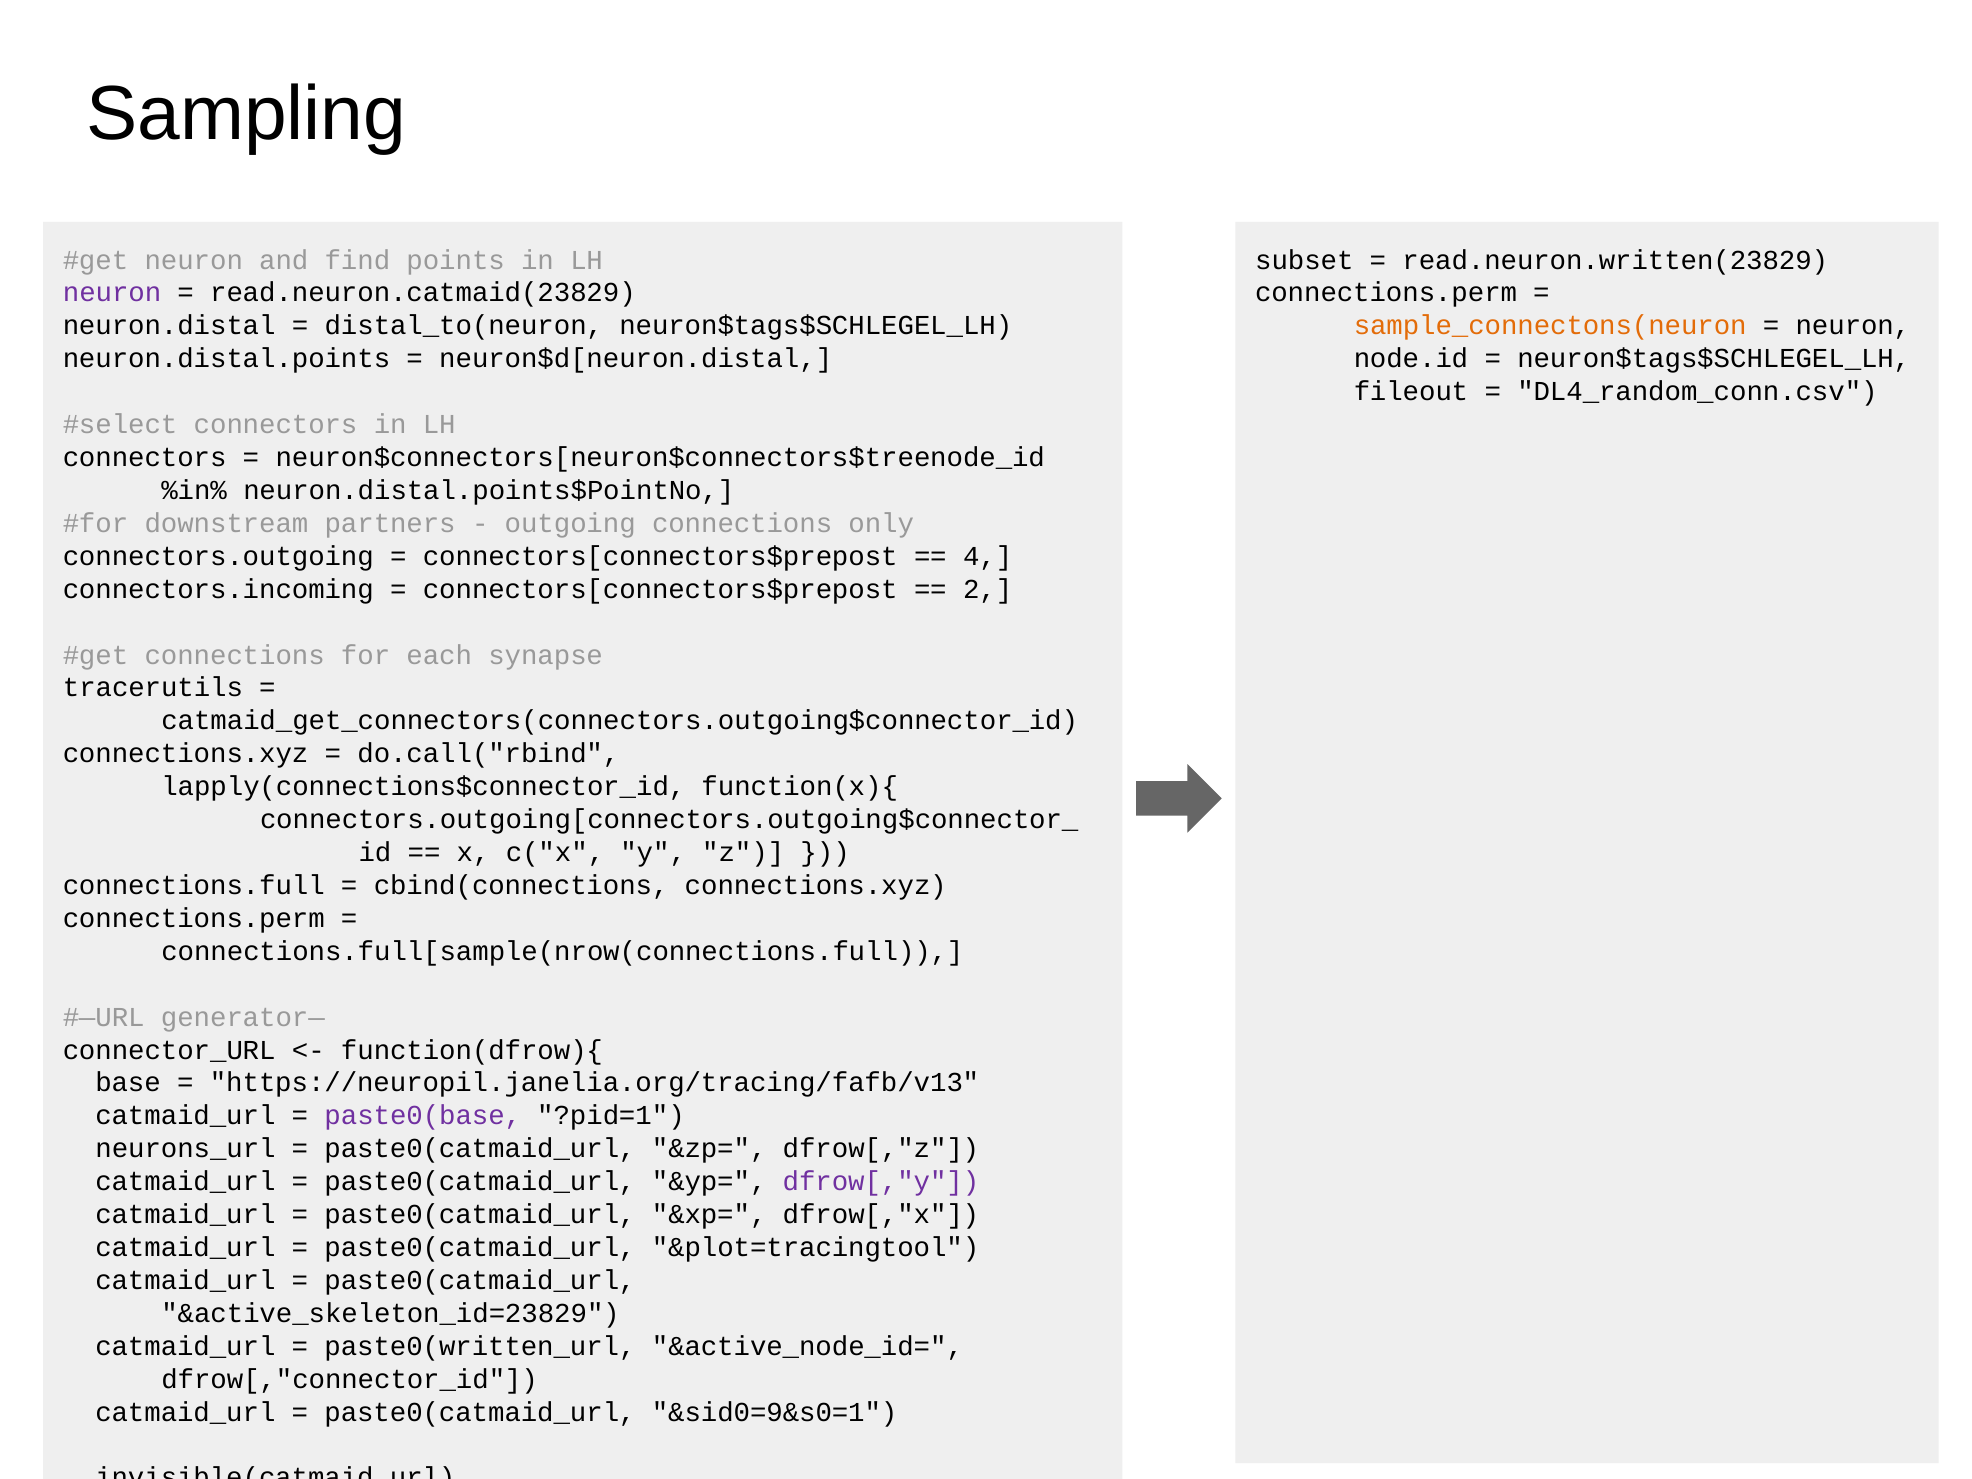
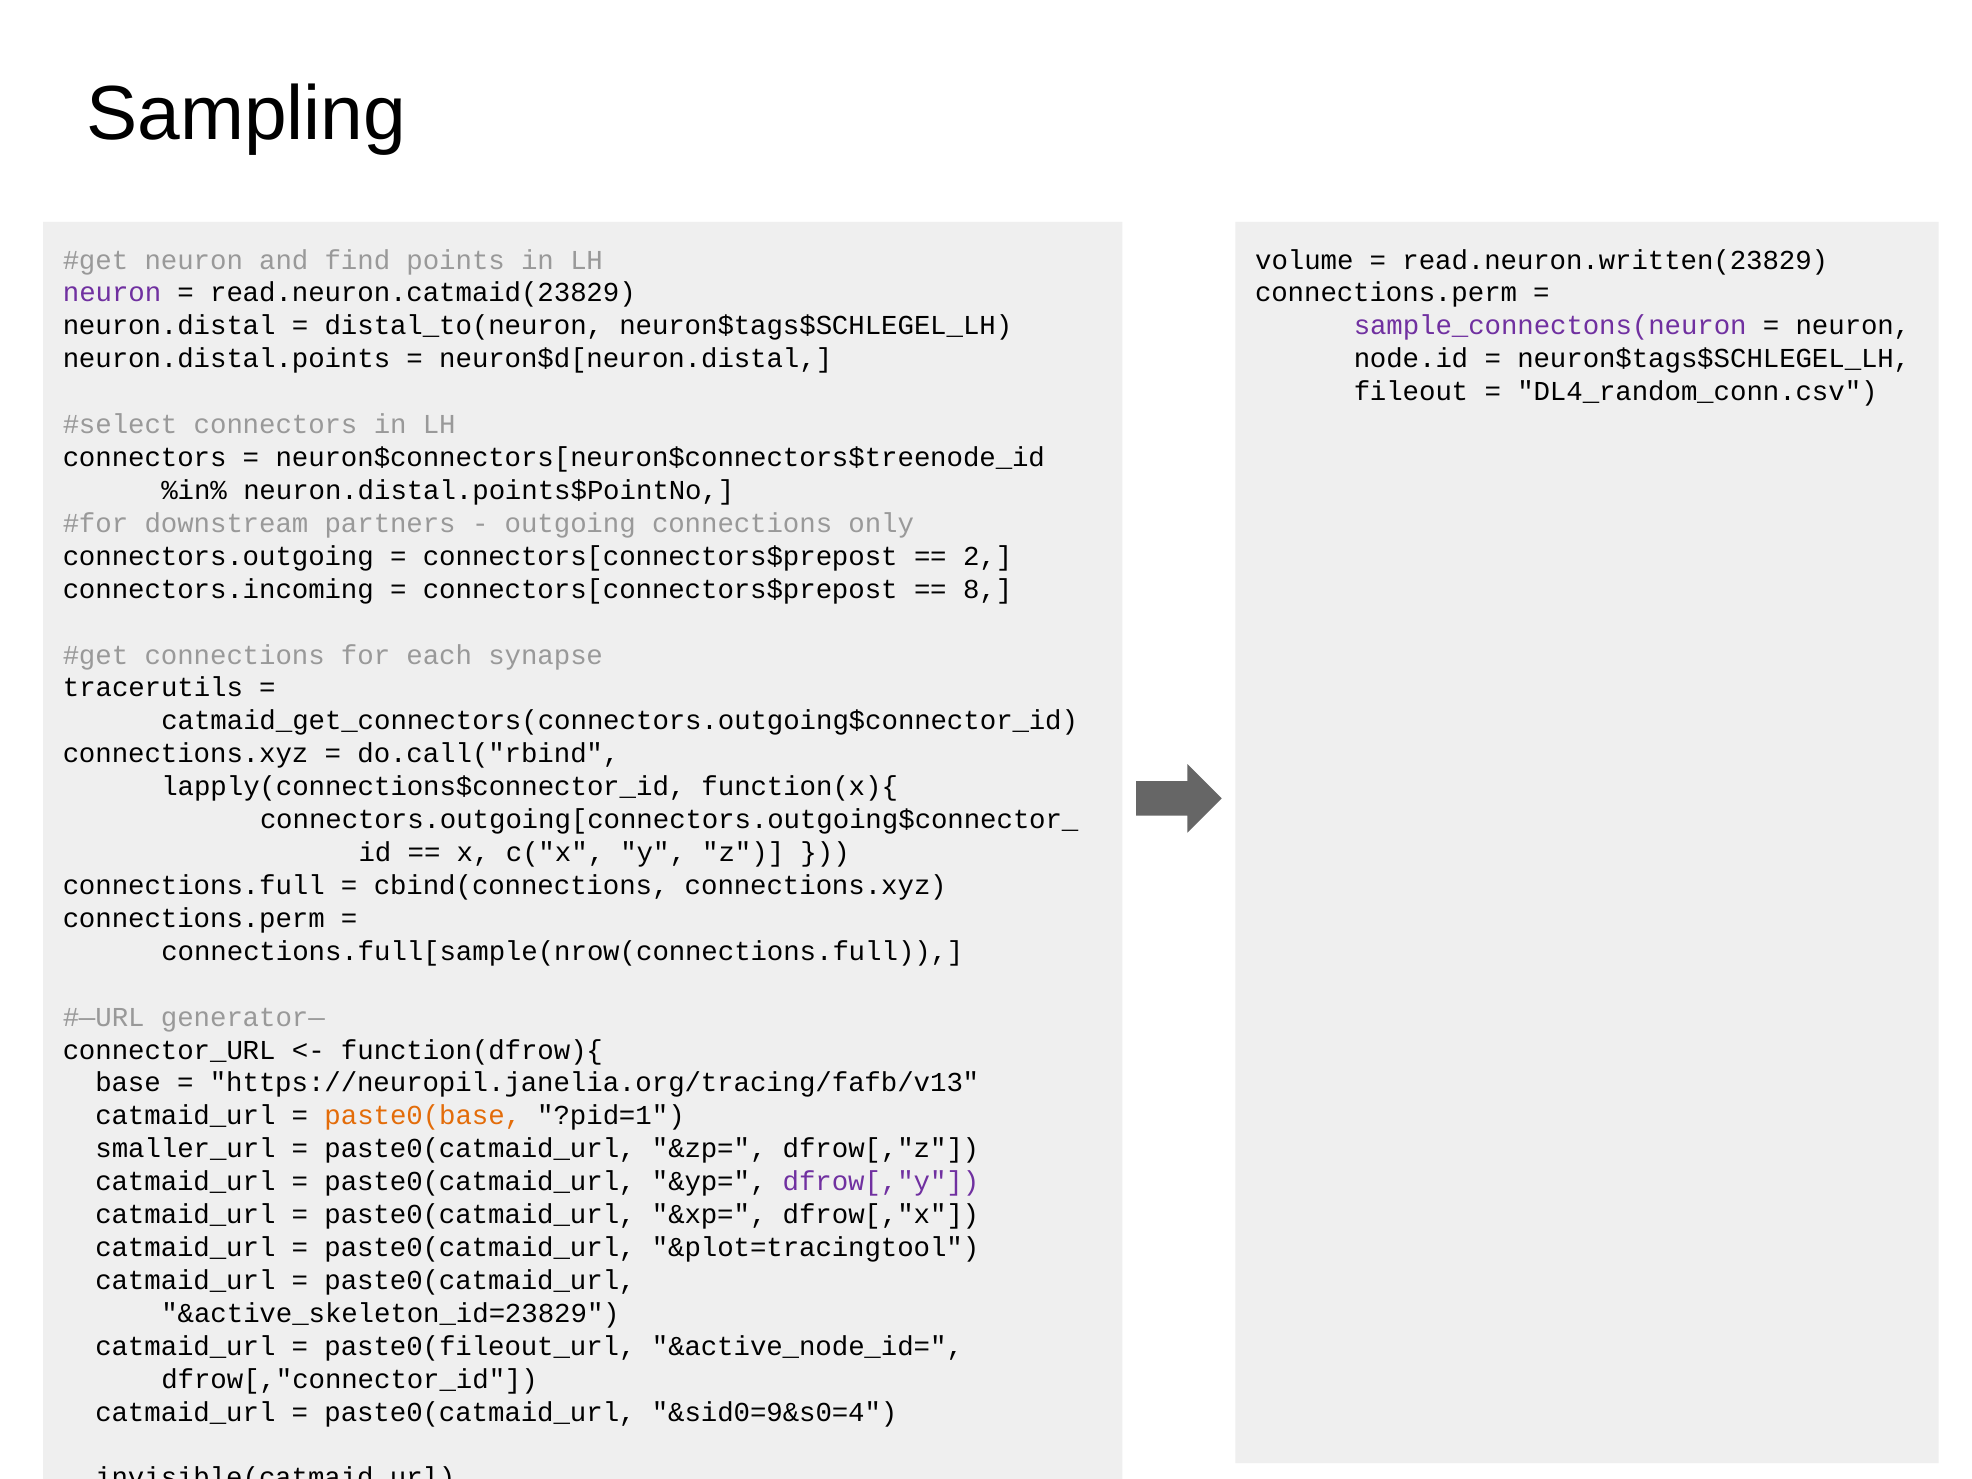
subset: subset -> volume
sample_connectons(neuron colour: orange -> purple
4: 4 -> 2
2: 2 -> 8
paste0(base colour: purple -> orange
neurons_url: neurons_url -> smaller_url
paste0(written_url: paste0(written_url -> paste0(fileout_url
&sid0=9&s0=1: &sid0=9&s0=1 -> &sid0=9&s0=4
